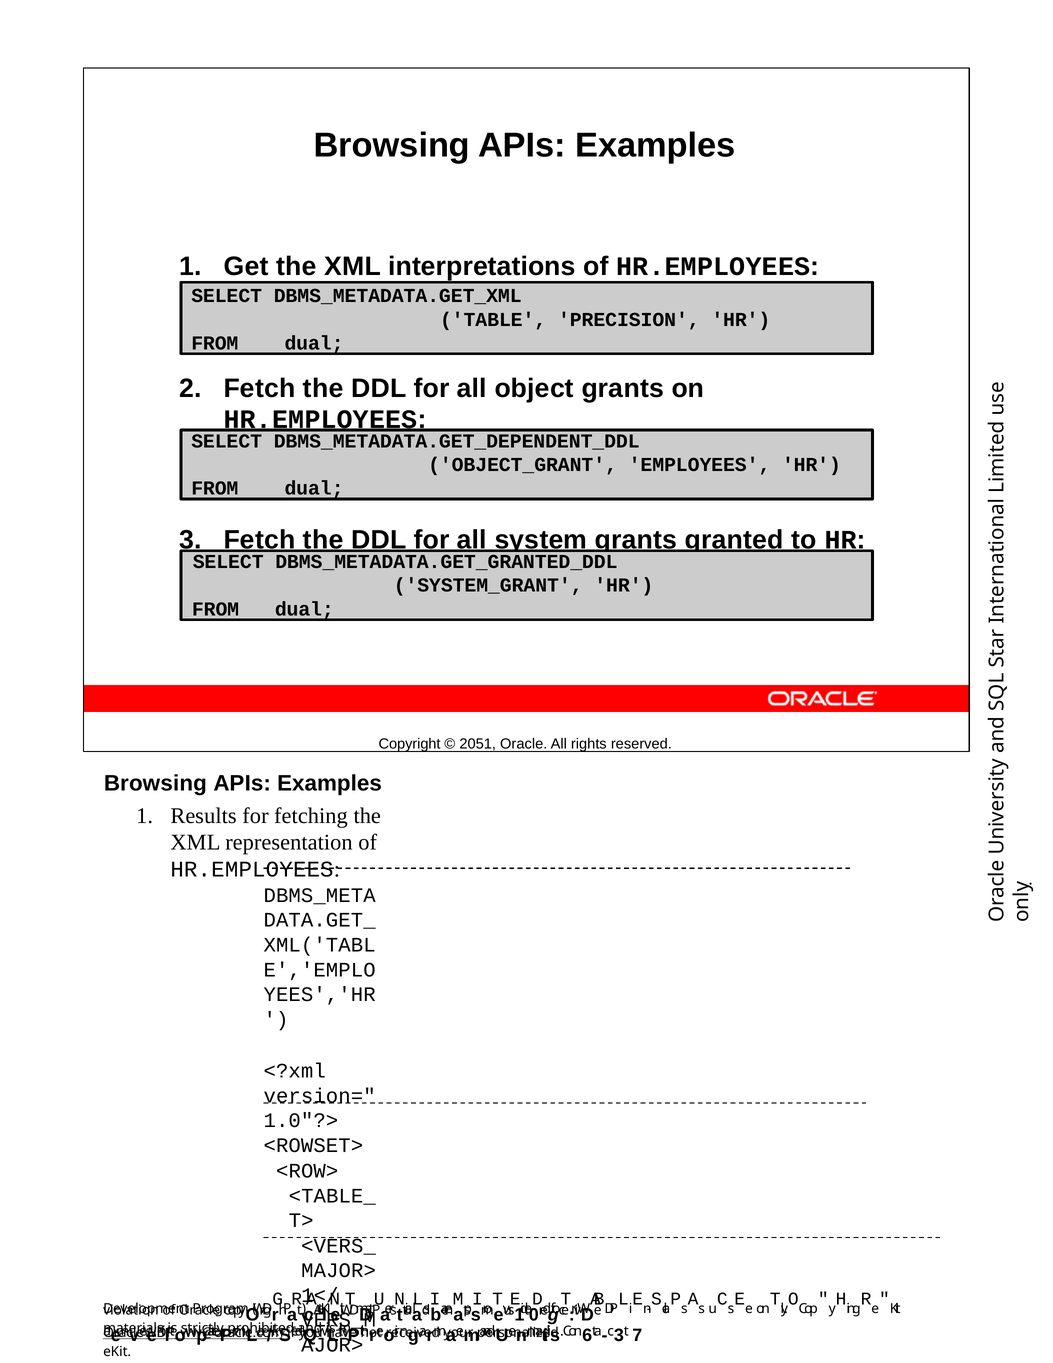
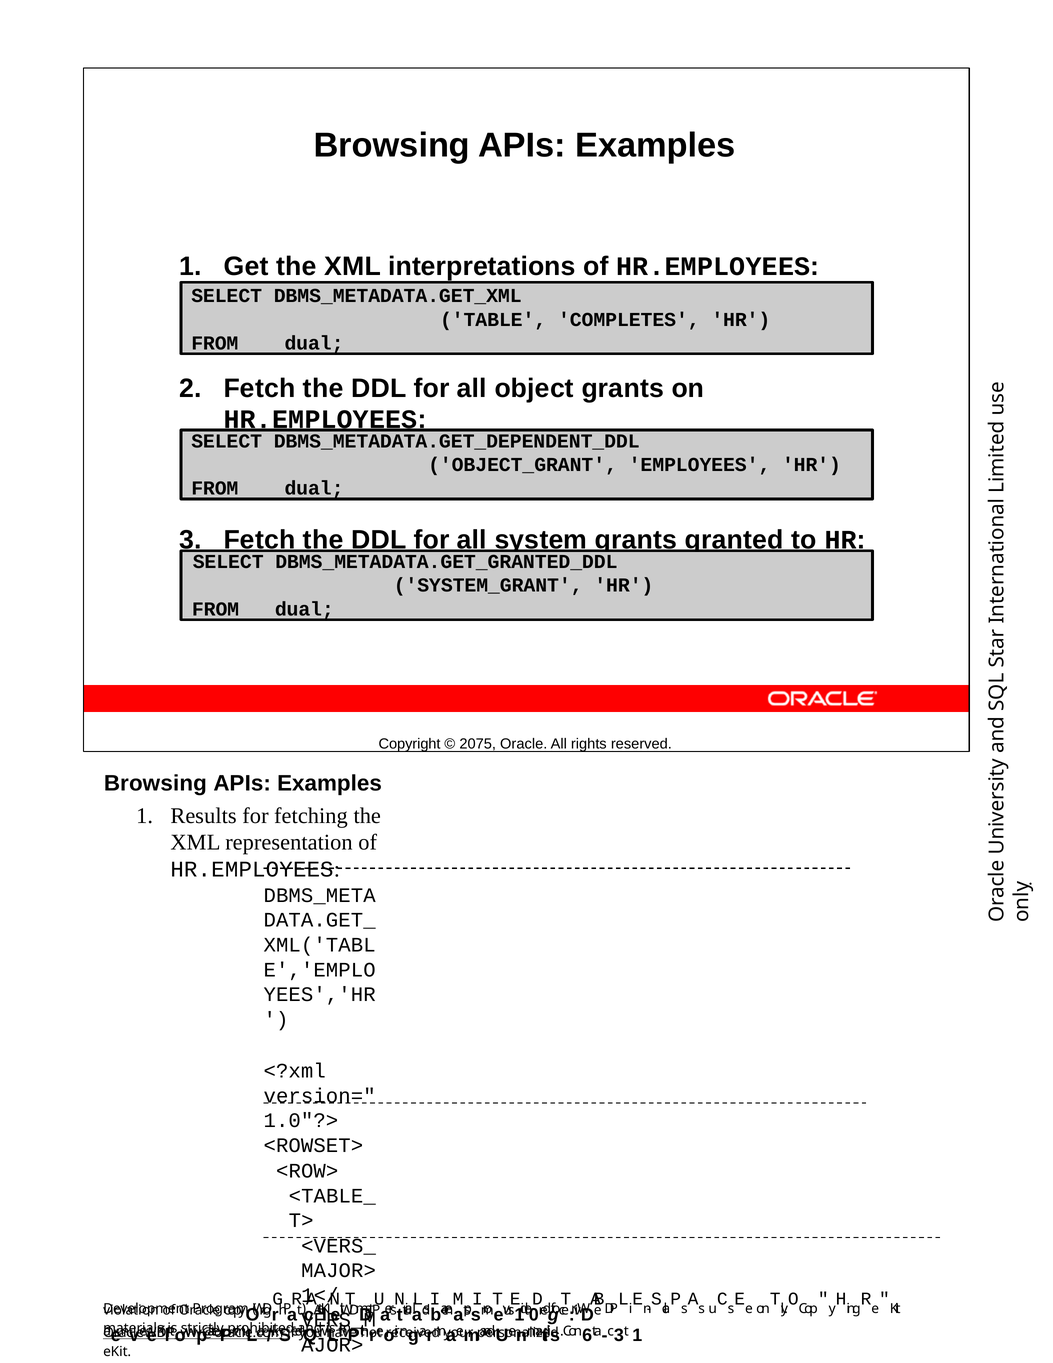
PRECISION: PRECISION -> COMPLETES
2051: 2051 -> 2075
Con6ta-c3t 7: 7 -> 1
